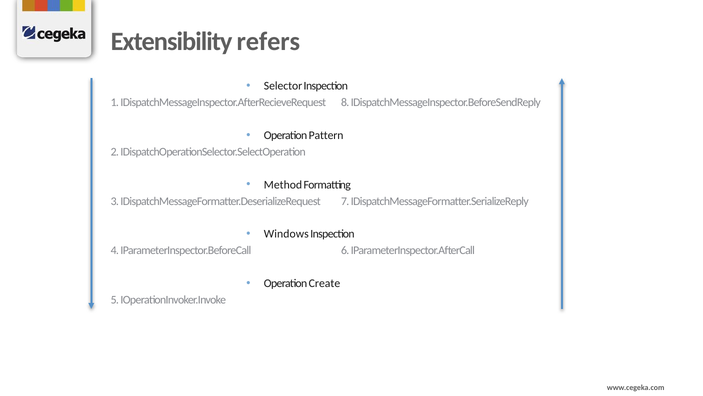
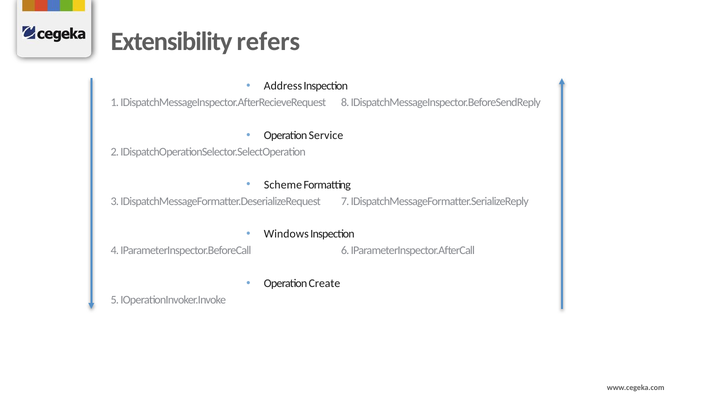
Selector: Selector -> Address
Pattern: Pattern -> Service
Method: Method -> Scheme
